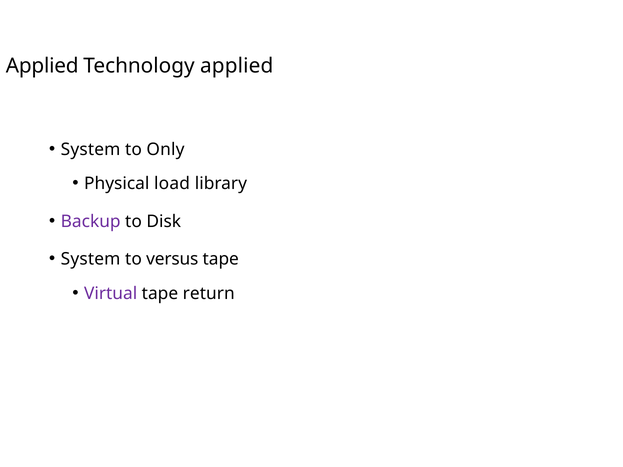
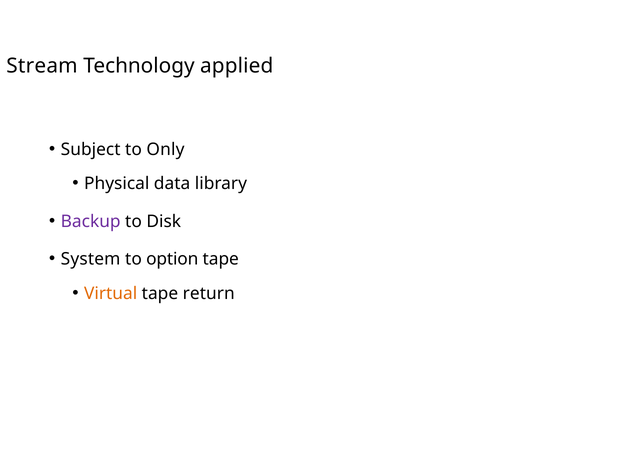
Applied at (42, 66): Applied -> Stream
System at (91, 149): System -> Subject
load: load -> data
versus: versus -> option
Virtual colour: purple -> orange
